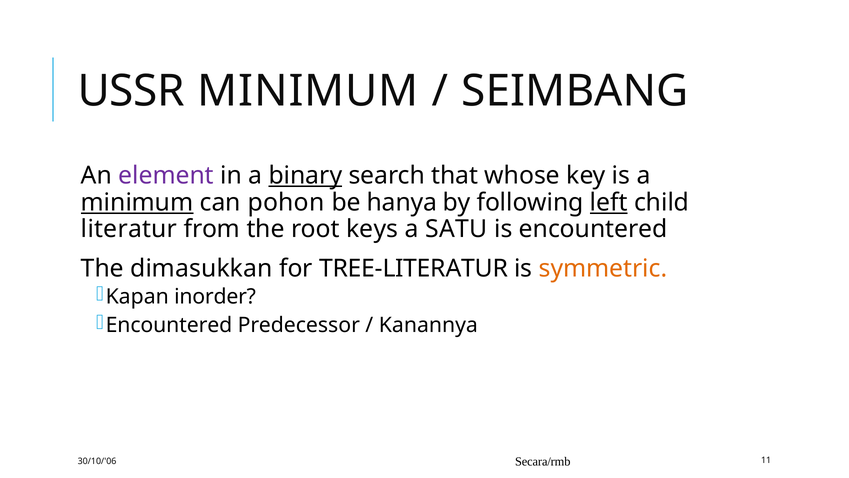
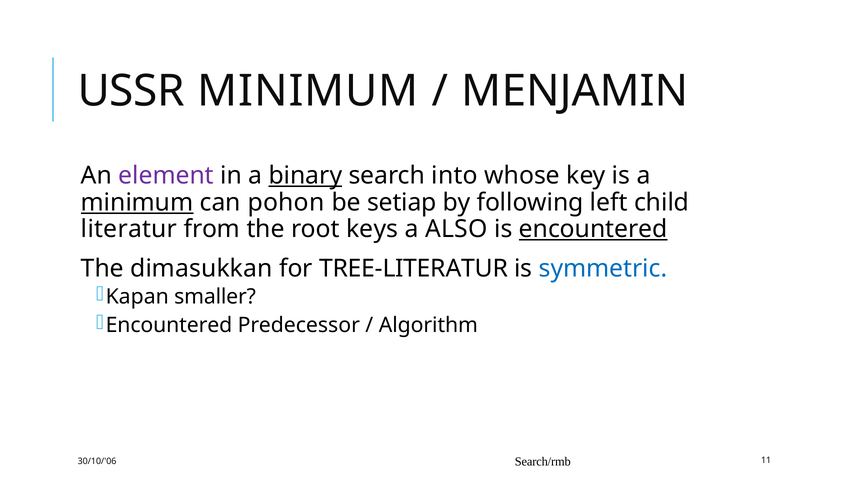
SEIMBANG: SEIMBANG -> MENJAMIN
that: that -> into
hanya: hanya -> setiap
left underline: present -> none
SATU: SATU -> ALSO
encountered at (593, 229) underline: none -> present
symmetric colour: orange -> blue
inorder: inorder -> smaller
Kanannya: Kanannya -> Algorithm
Secara/rmb: Secara/rmb -> Search/rmb
